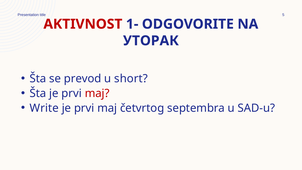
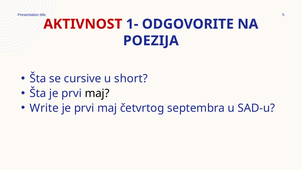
УТОРАК: УТОРАК -> POEZIJA
prevod: prevod -> cursive
maj at (97, 93) colour: red -> black
